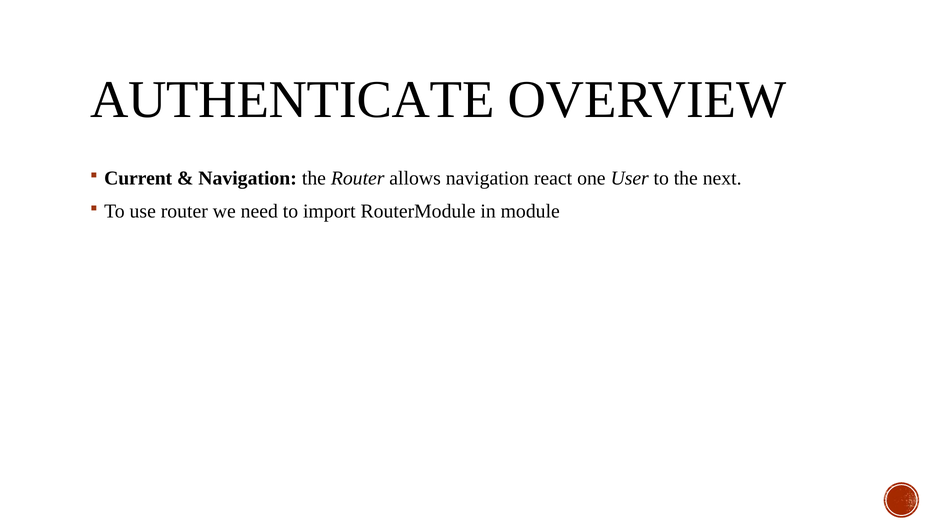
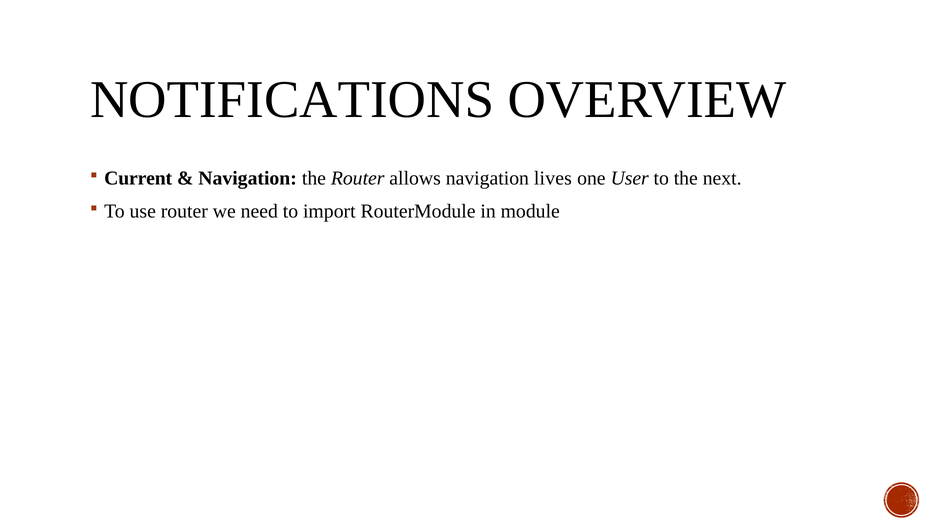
AUTHENTICATE: AUTHENTICATE -> NOTIFICATIONS
react: react -> lives
